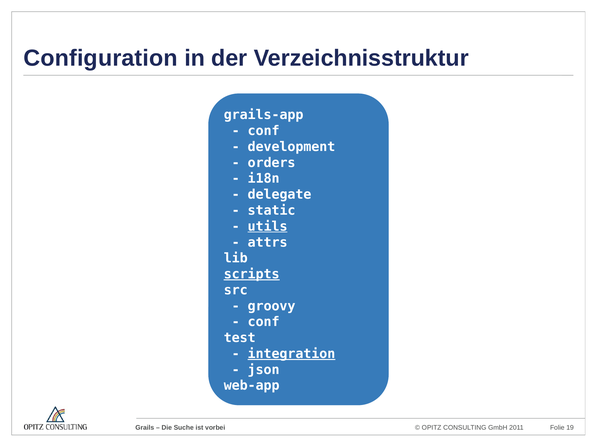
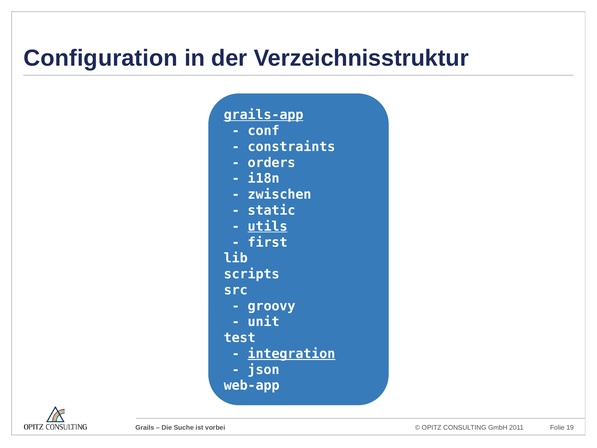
grails-app underline: none -> present
development: development -> constraints
delegate: delegate -> zwischen
attrs: attrs -> first
scripts underline: present -> none
conf at (264, 322): conf -> unit
